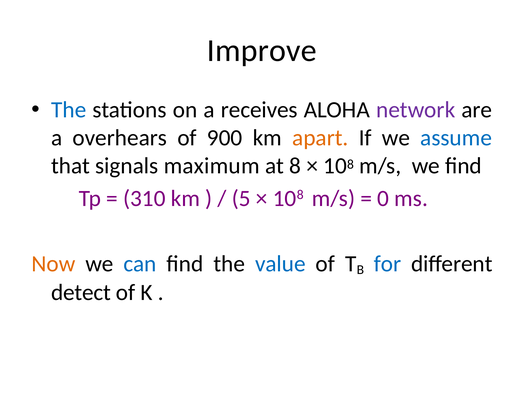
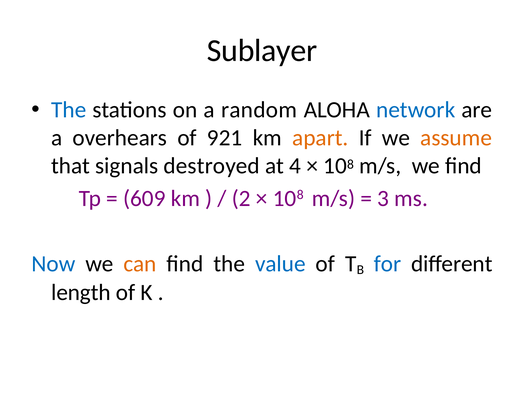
Improve: Improve -> Sublayer
receives: receives -> random
network colour: purple -> blue
900: 900 -> 921
assume colour: blue -> orange
maximum: maximum -> destroyed
at 8: 8 -> 4
310: 310 -> 609
5: 5 -> 2
0: 0 -> 3
Now colour: orange -> blue
can colour: blue -> orange
detect: detect -> length
